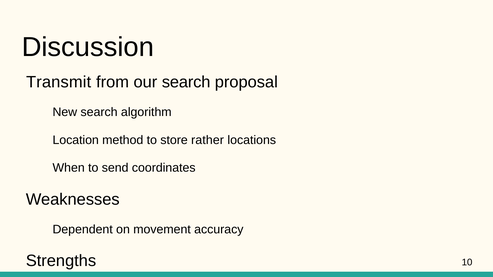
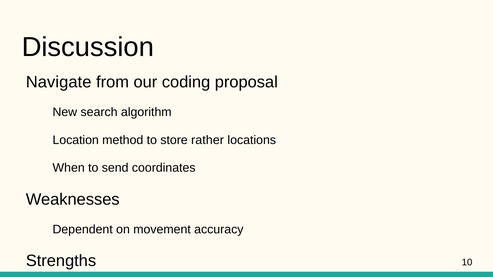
Transmit: Transmit -> Navigate
our search: search -> coding
